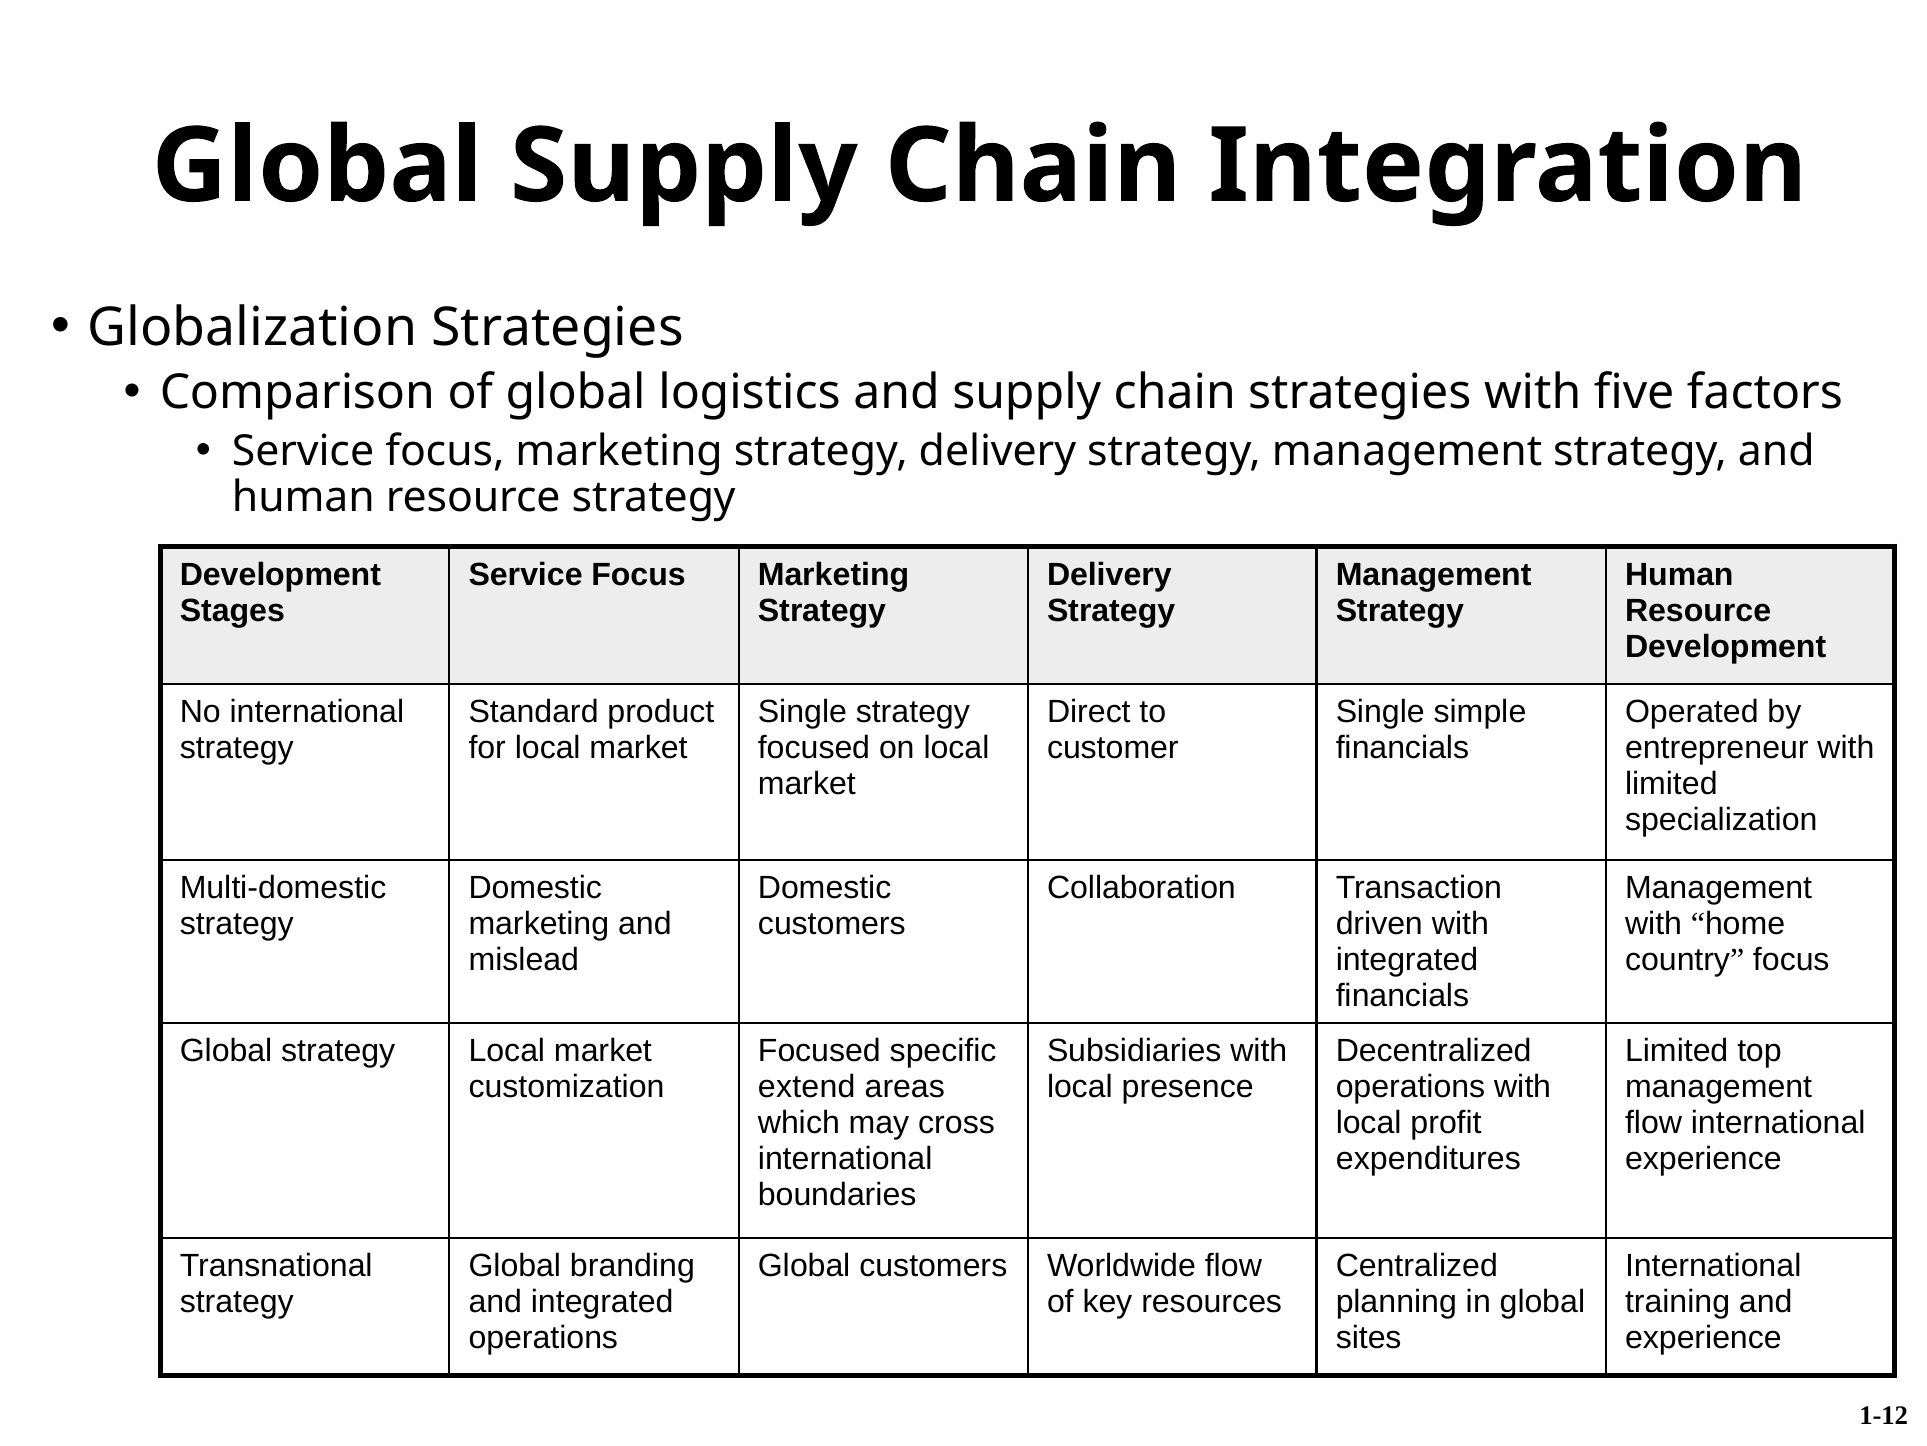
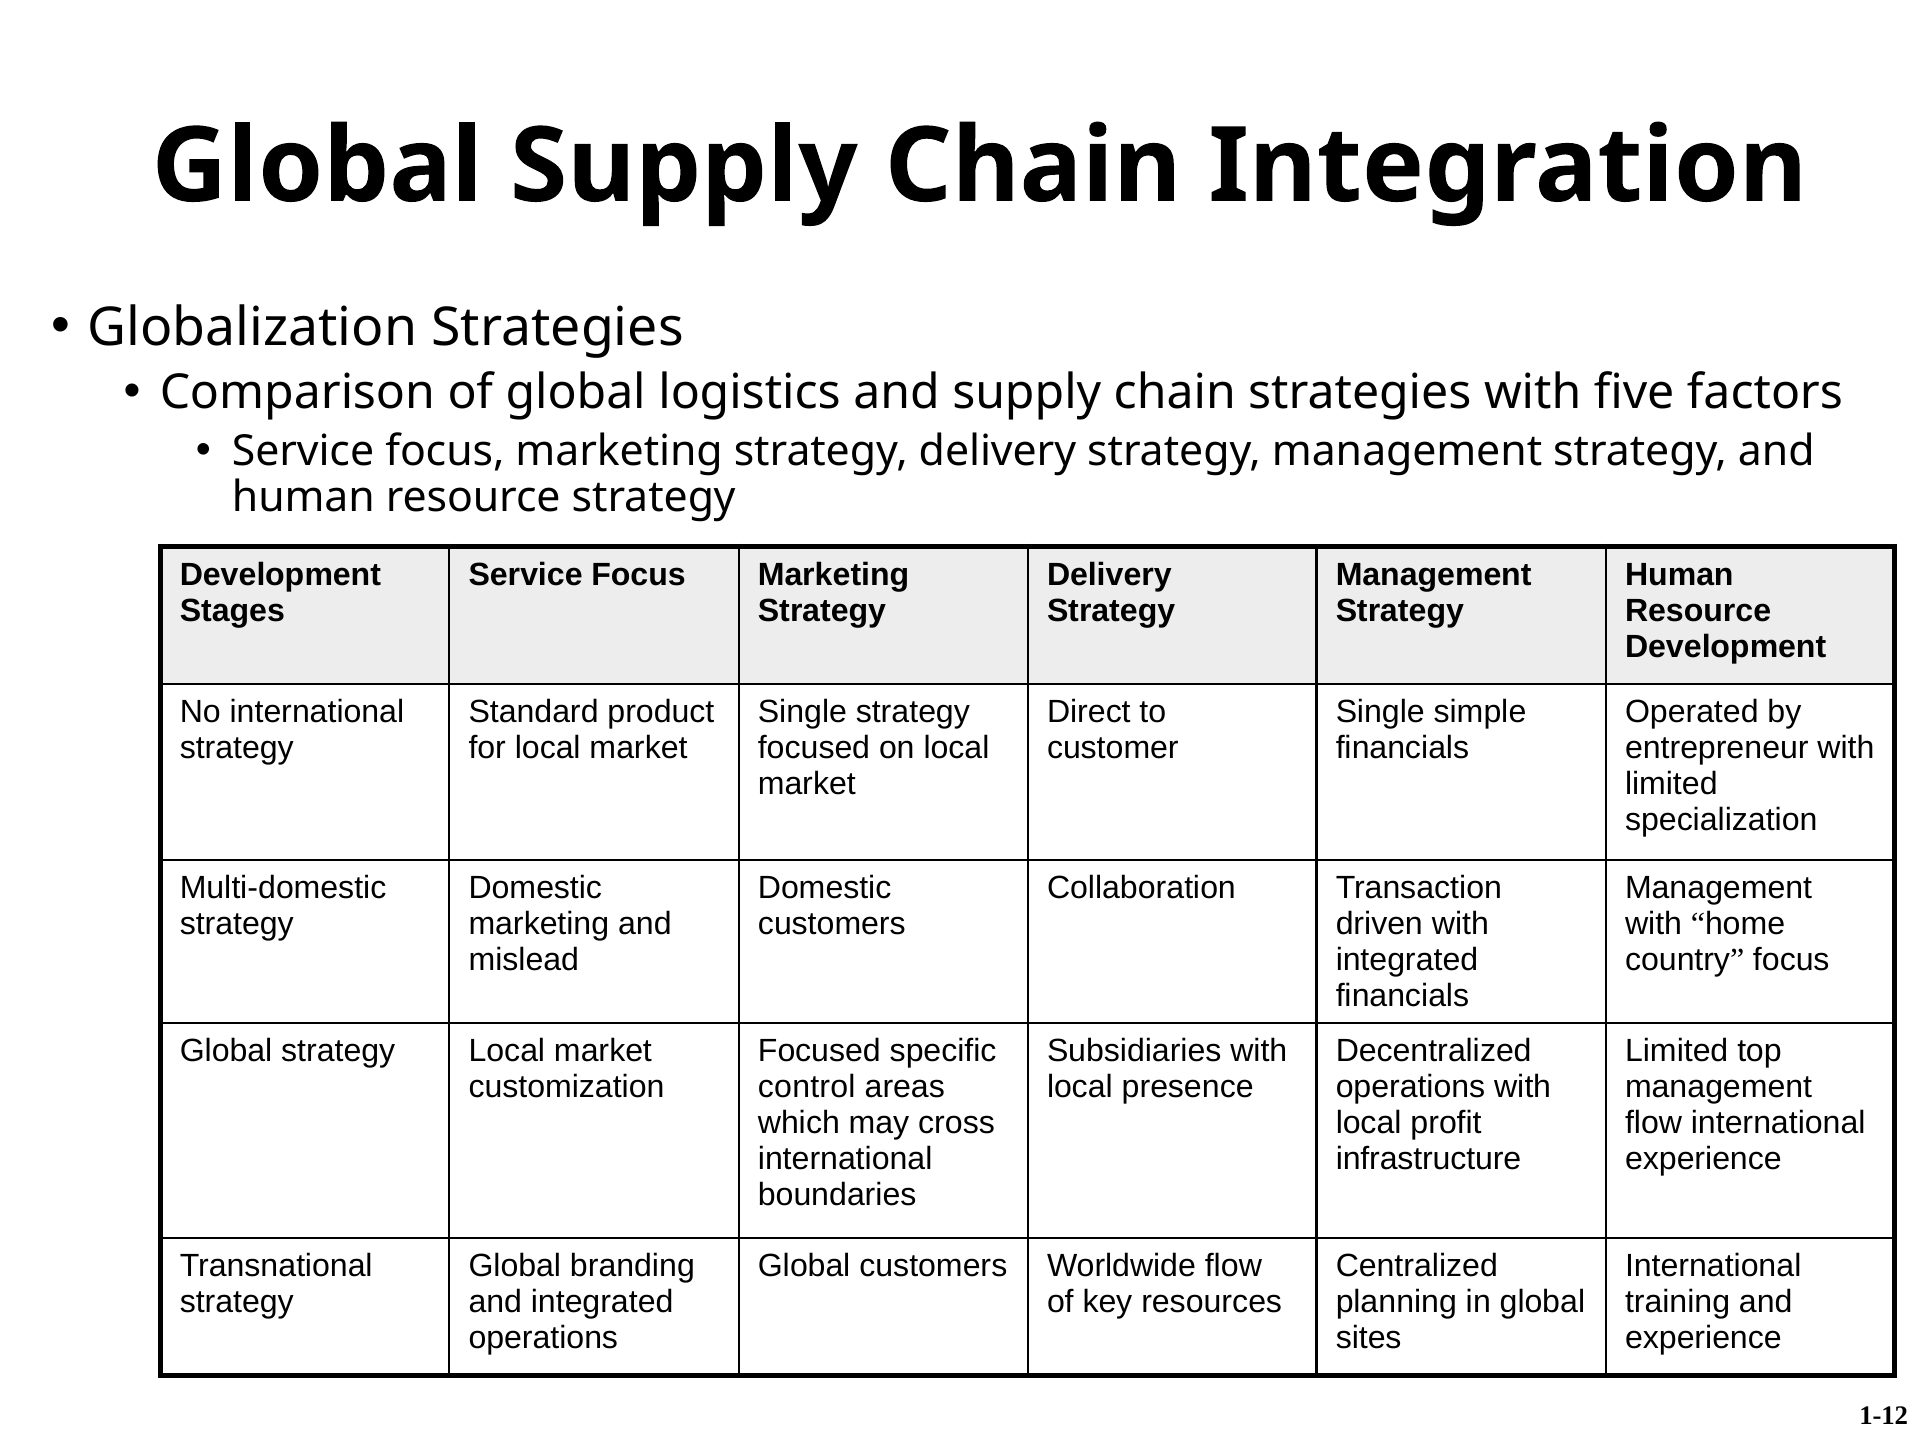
extend: extend -> control
expenditures: expenditures -> infrastructure
